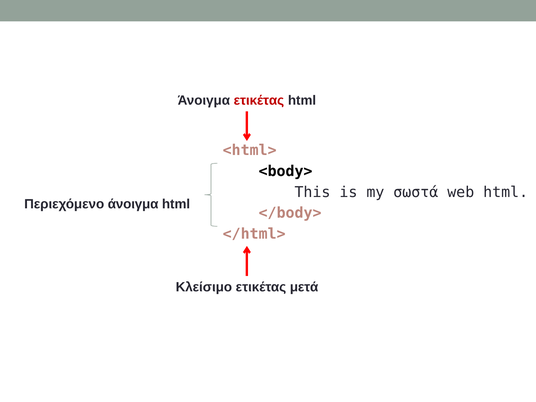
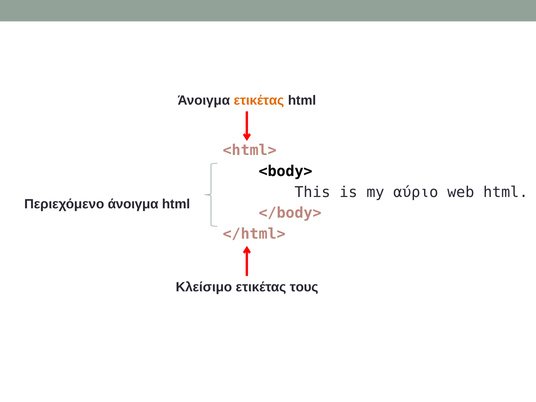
ετικέτας at (259, 100) colour: red -> orange
σωστά: σωστά -> αύριο
μετά: μετά -> τους
